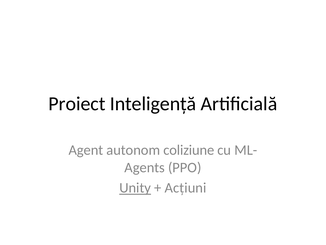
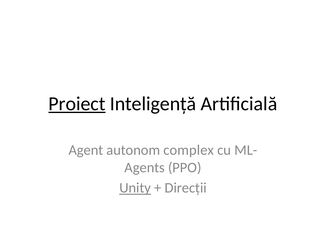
Proiect underline: none -> present
coliziune: coliziune -> complex
Acțiuni: Acțiuni -> Direcții
